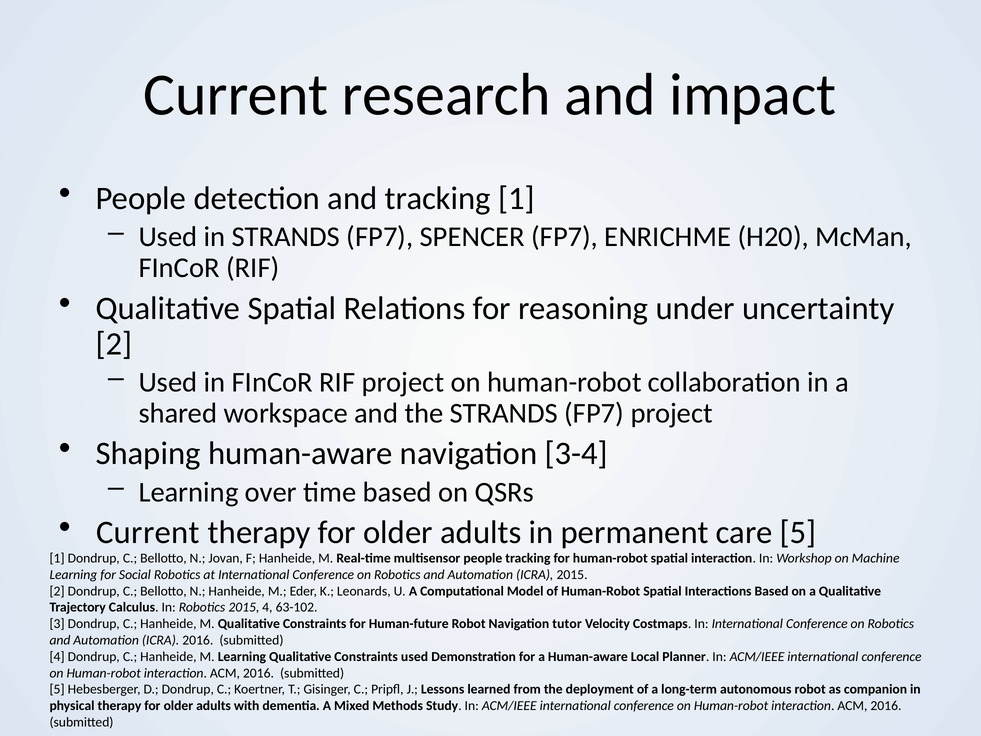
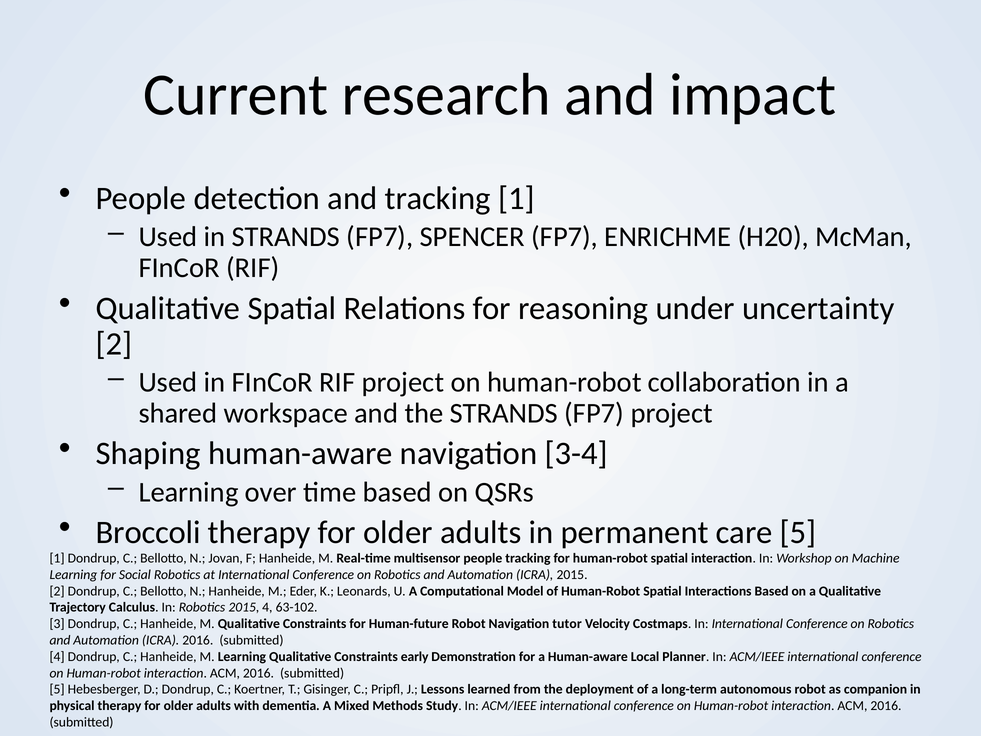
Current at (148, 532): Current -> Broccoli
Constraints used: used -> early
